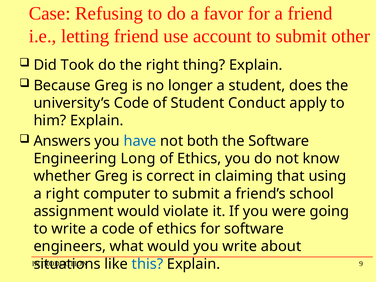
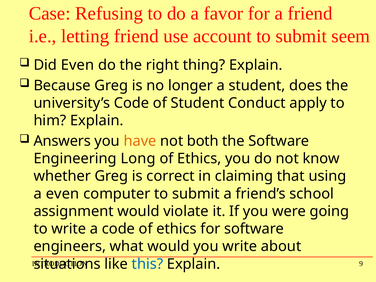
other: other -> seem
Did Took: Took -> Even
have colour: blue -> orange
a right: right -> even
